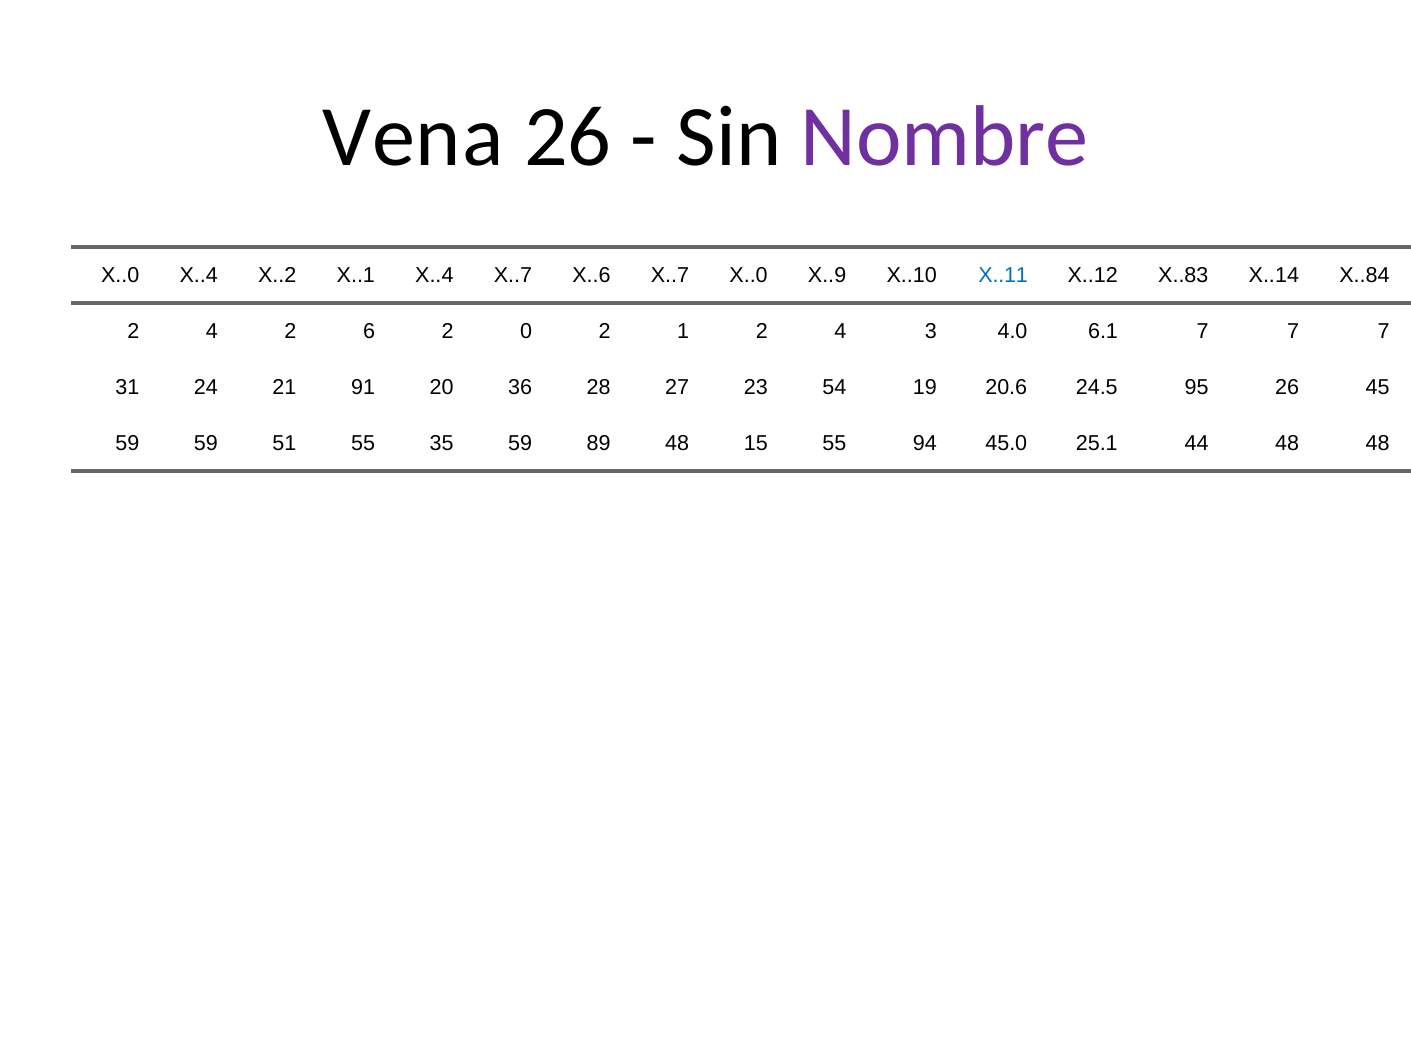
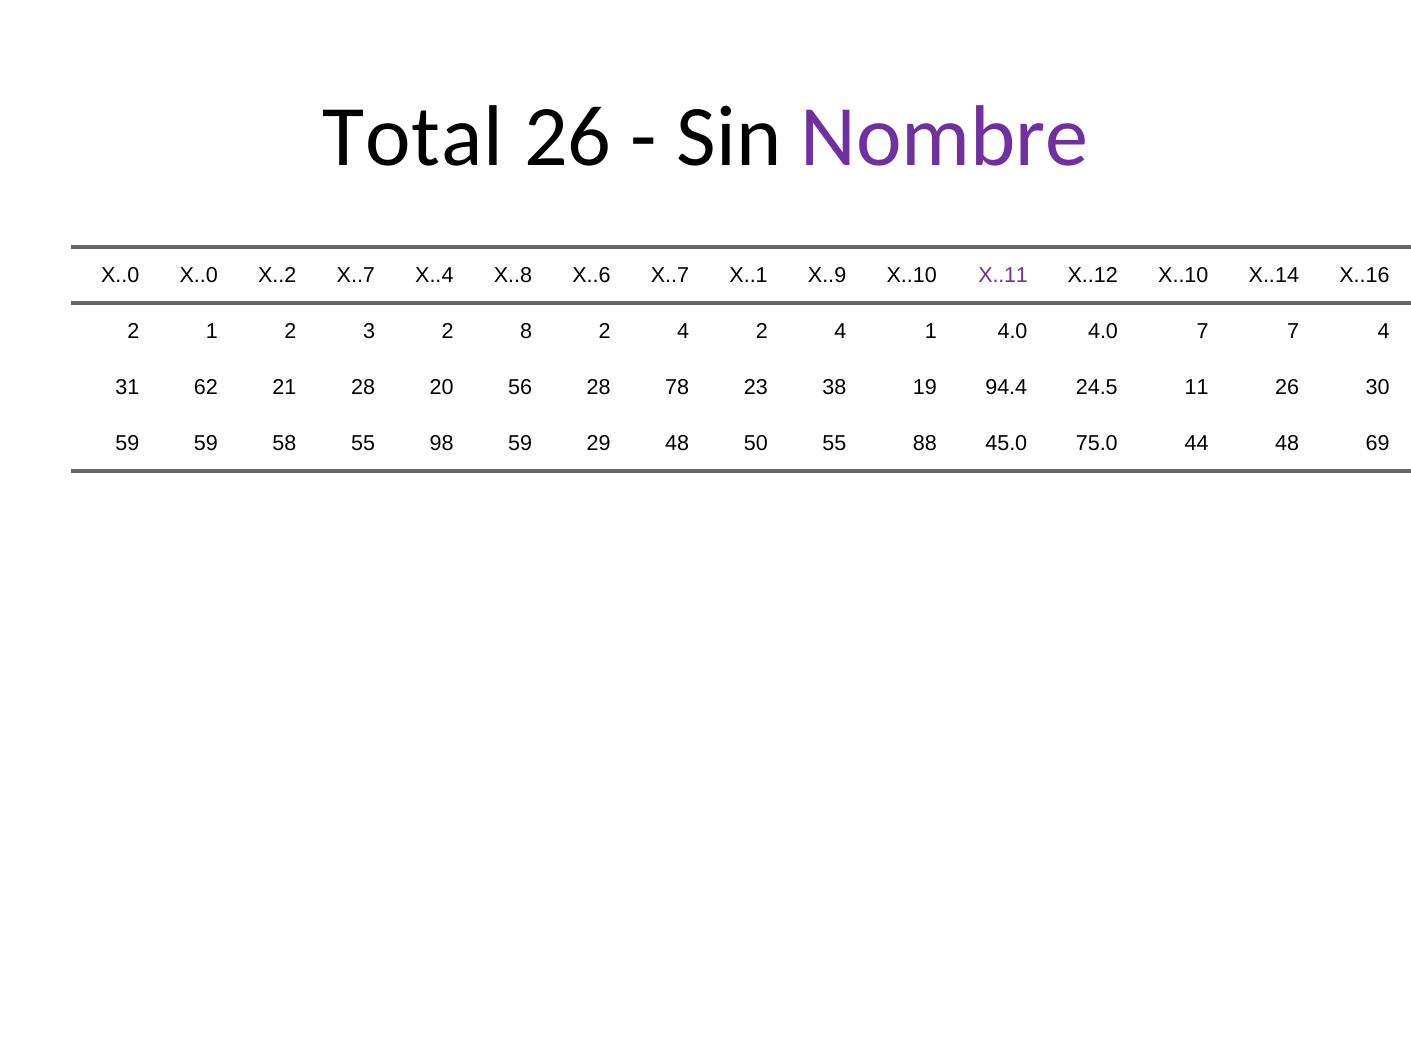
Vena: Vena -> Total
X..0 X..4: X..4 -> X..0
X..2 X..1: X..1 -> X..7
X..4 X..7: X..7 -> X..8
X..7 X..0: X..0 -> X..1
X..11 colour: blue -> purple
X..12 X..83: X..83 -> X..10
X..14 X..84: X..84 -> X..16
4 at (212, 331): 4 -> 1
2 6: 6 -> 3
0: 0 -> 8
1 at (683, 331): 1 -> 4
4 3: 3 -> 1
4.0 6.1: 6.1 -> 4.0
7 at (1384, 331): 7 -> 4
31 24: 24 -> 62
91 at (363, 387): 91 -> 28
36: 36 -> 56
28 27: 27 -> 78
23 54: 54 -> 38
20.6: 20.6 -> 94.4
24.5 95: 95 -> 11
26 45: 45 -> 30
51: 51 -> 58
35: 35 -> 98
89: 89 -> 29
48 15: 15 -> 50
94: 94 -> 88
25.1: 25.1 -> 75.0
48 48: 48 -> 69
